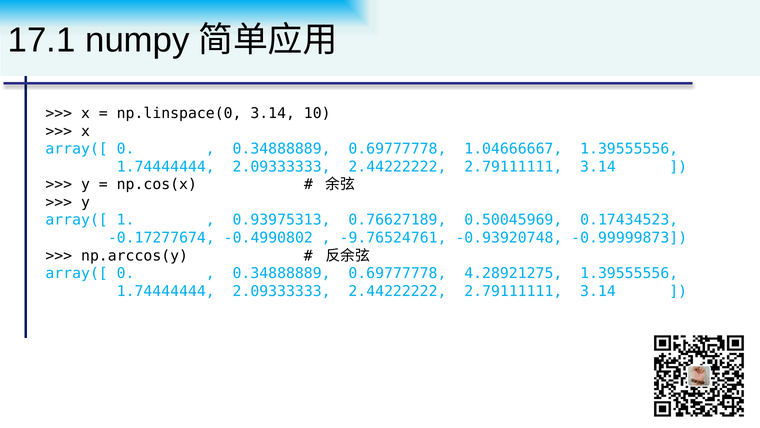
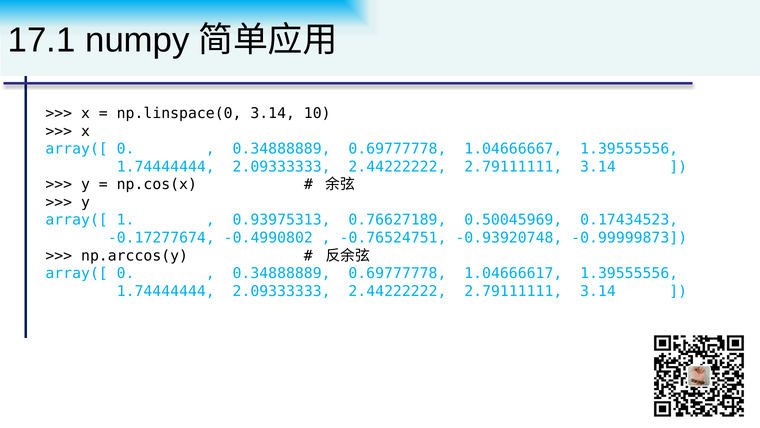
-9.76524761: -9.76524761 -> -0.76524751
4.28921275: 4.28921275 -> 1.04666617
